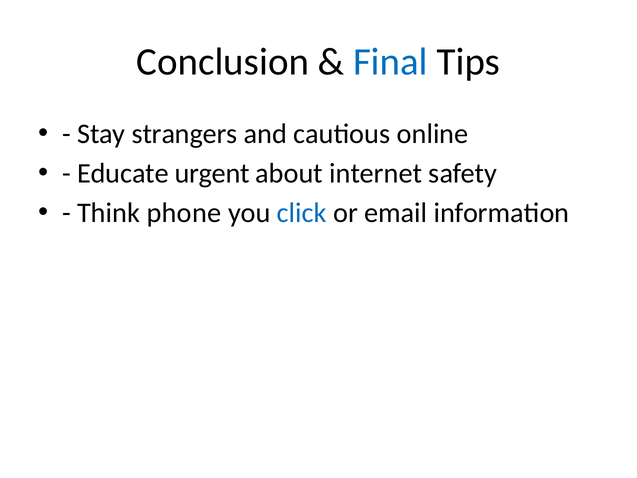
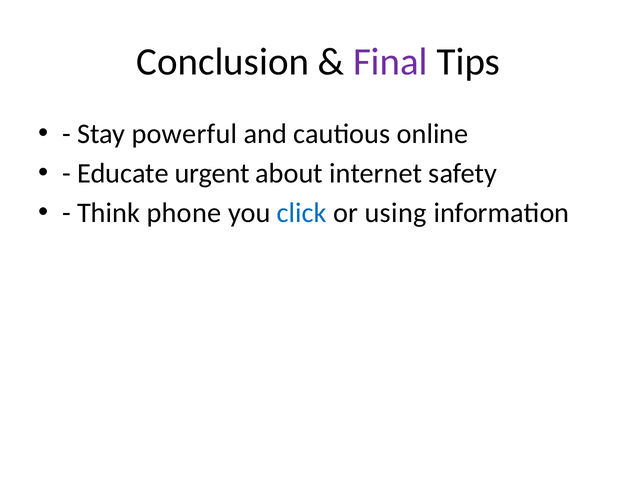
Final colour: blue -> purple
strangers: strangers -> powerful
email: email -> using
